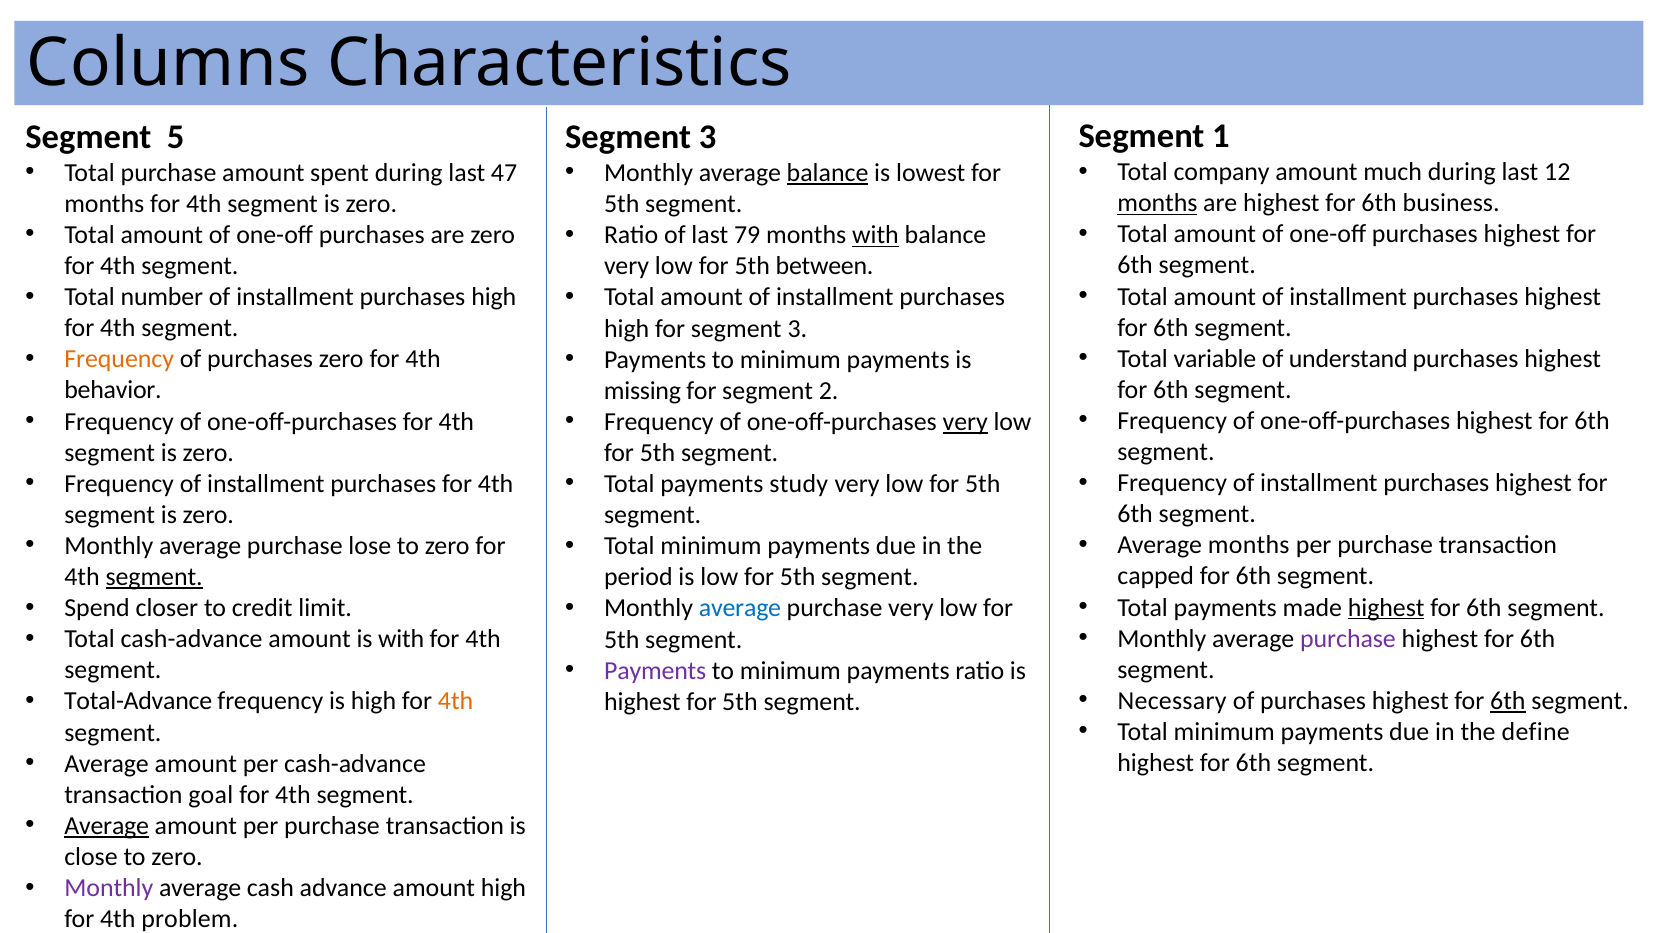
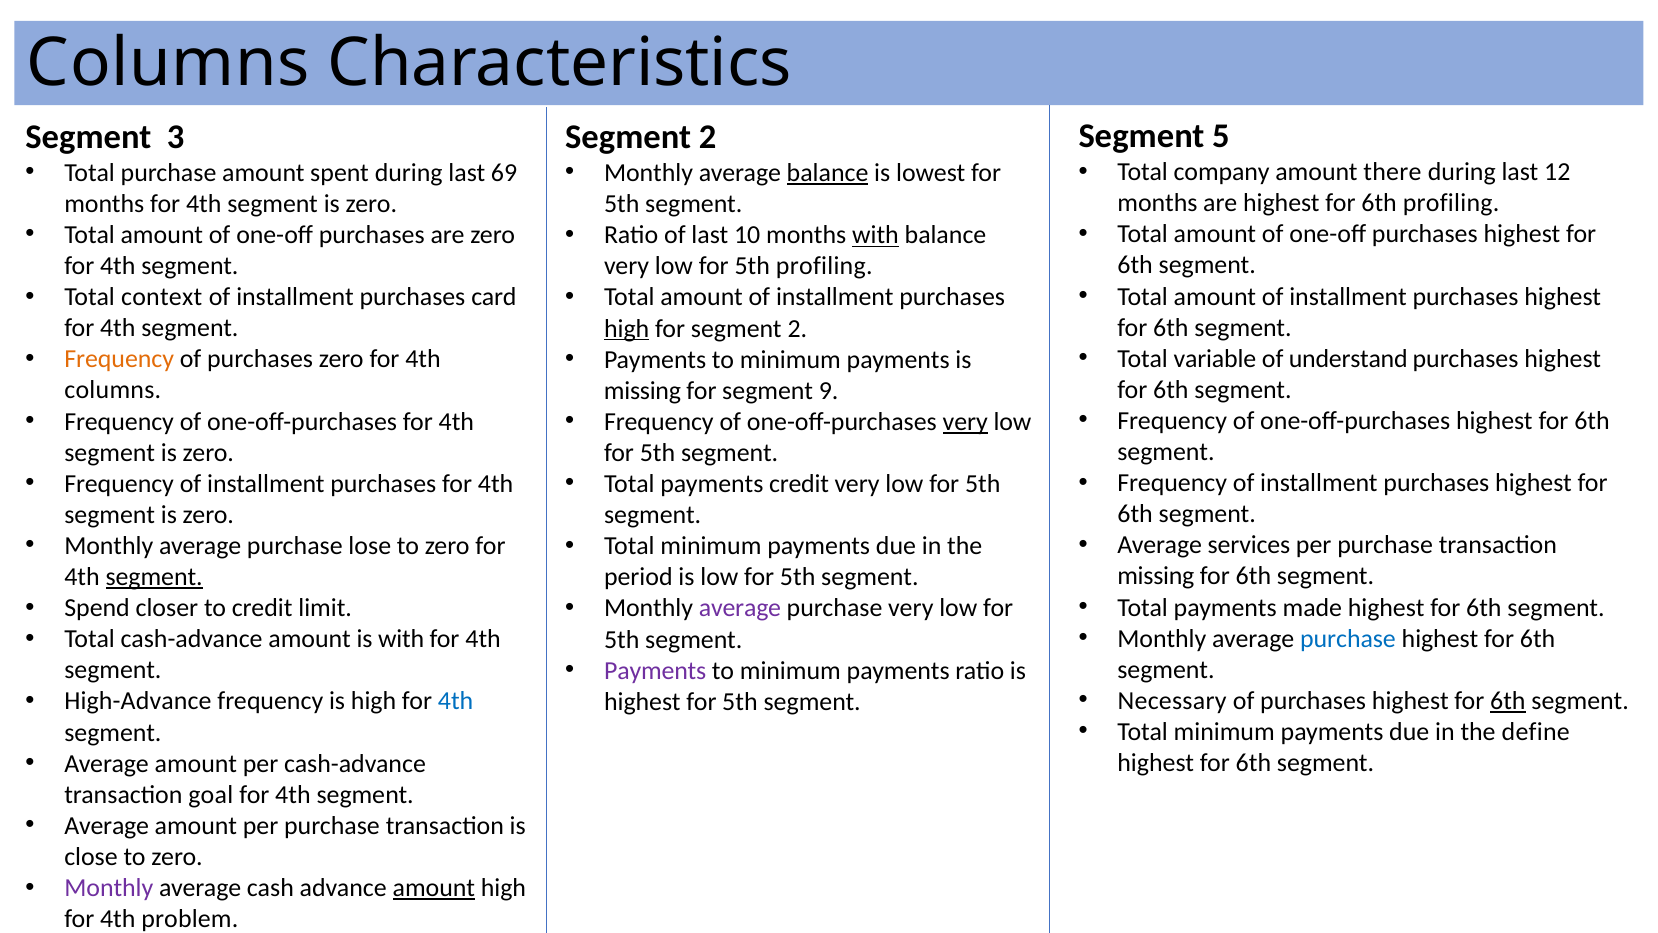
1: 1 -> 5
5: 5 -> 3
3 at (708, 137): 3 -> 2
much: much -> there
47: 47 -> 69
months at (1157, 203) underline: present -> none
6th business: business -> profiling
79: 79 -> 10
5th between: between -> profiling
number: number -> context
high at (494, 297): high -> card
high at (627, 328) underline: none -> present
for segment 3: 3 -> 2
behavior at (113, 390): behavior -> columns
2: 2 -> 9
payments study: study -> credit
Average months: months -> services
capped at (1156, 576): capped -> missing
highest at (1386, 607) underline: present -> none
average at (740, 608) colour: blue -> purple
purchase at (1348, 638) colour: purple -> blue
Total-Advance: Total-Advance -> High-Advance
4th at (456, 701) colour: orange -> blue
Average at (107, 825) underline: present -> none
amount at (434, 888) underline: none -> present
